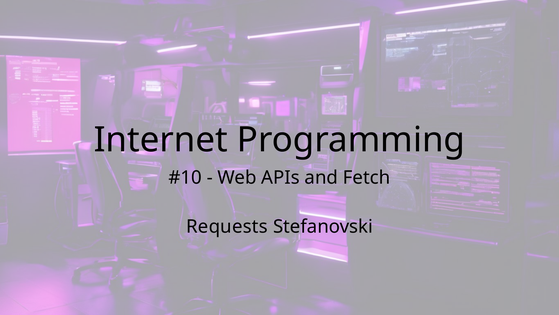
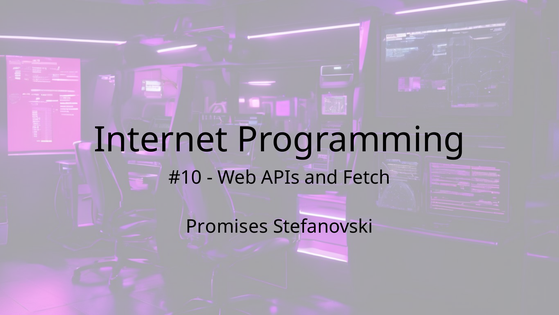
Requests: Requests -> Promises
